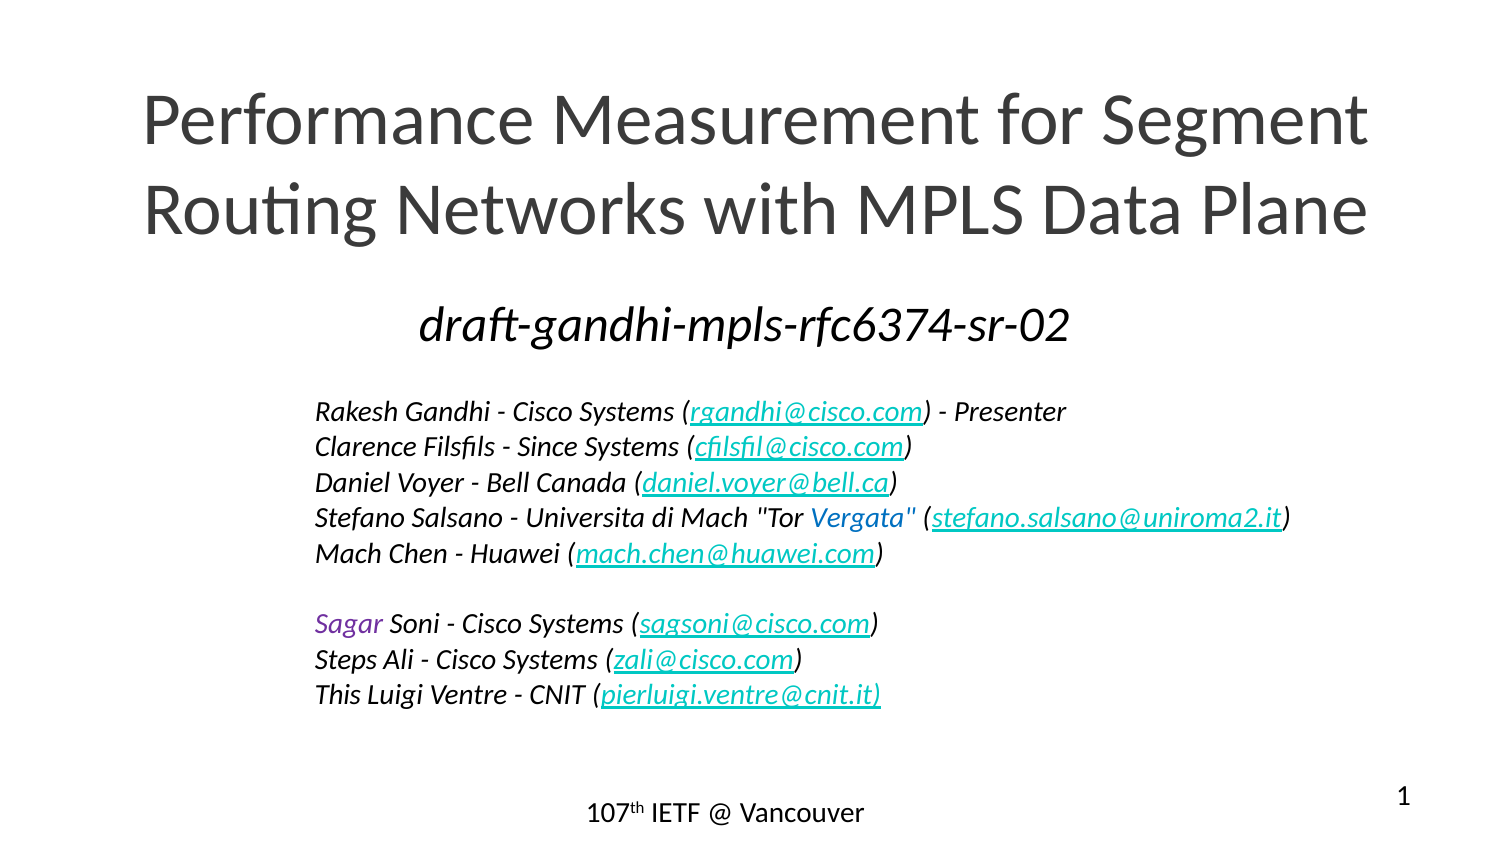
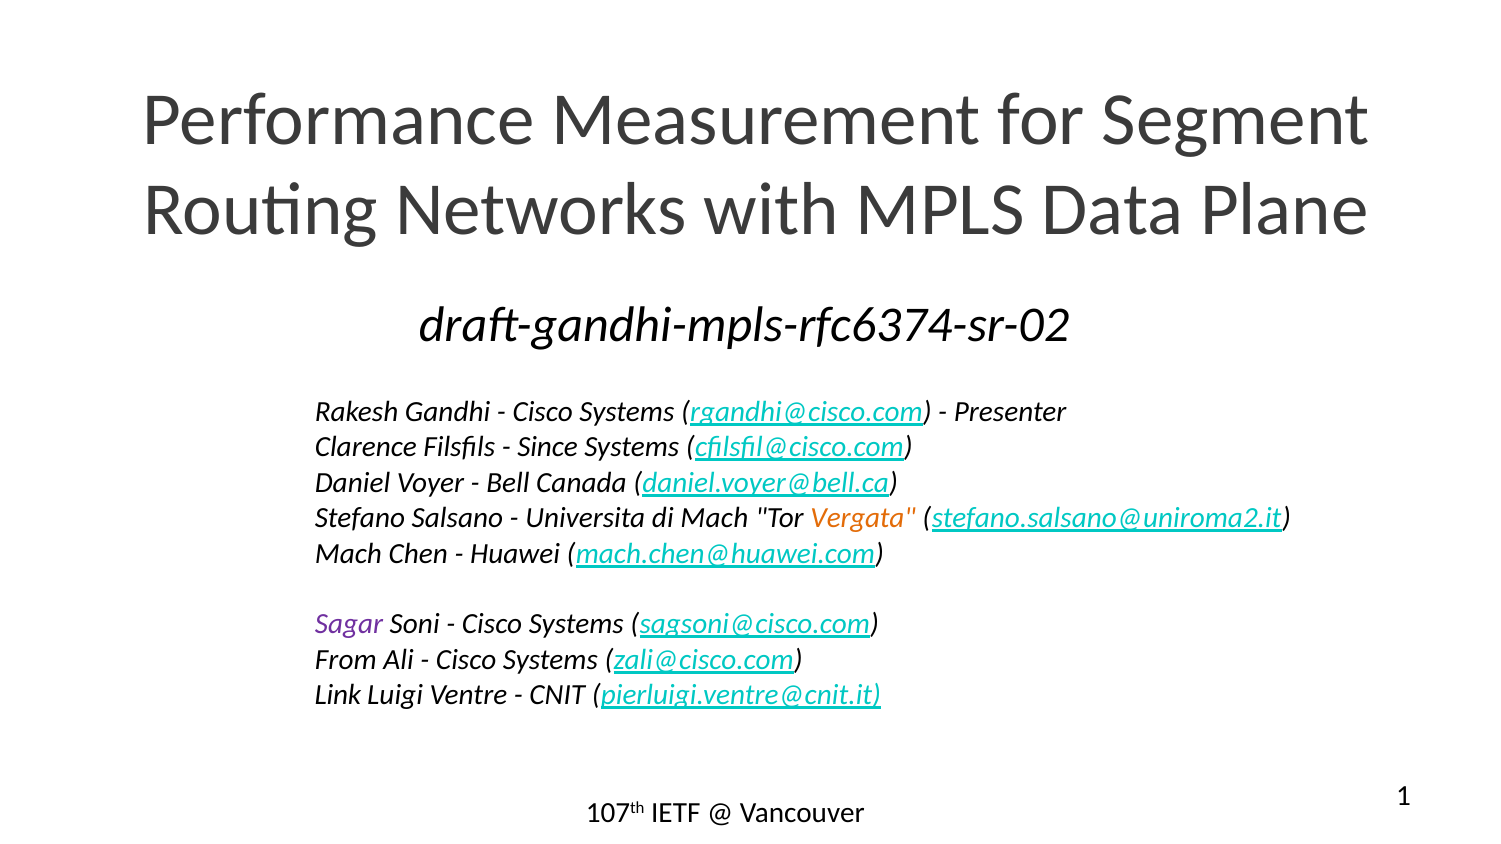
Vergata colour: blue -> orange
Steps: Steps -> From
This: This -> Link
